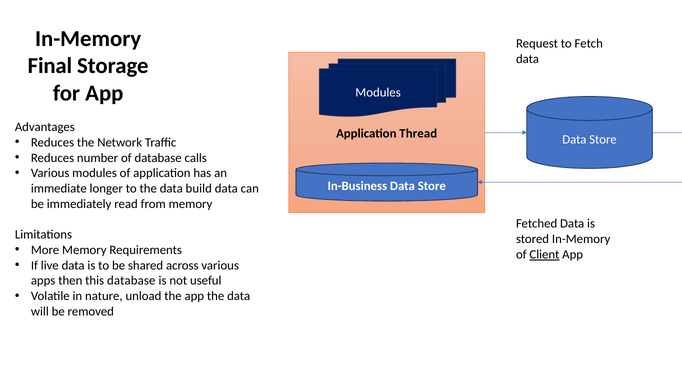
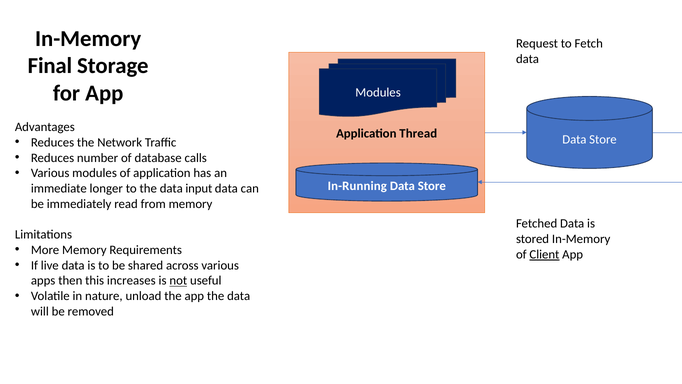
In-Business: In-Business -> In-Running
build: build -> input
this database: database -> increases
not underline: none -> present
